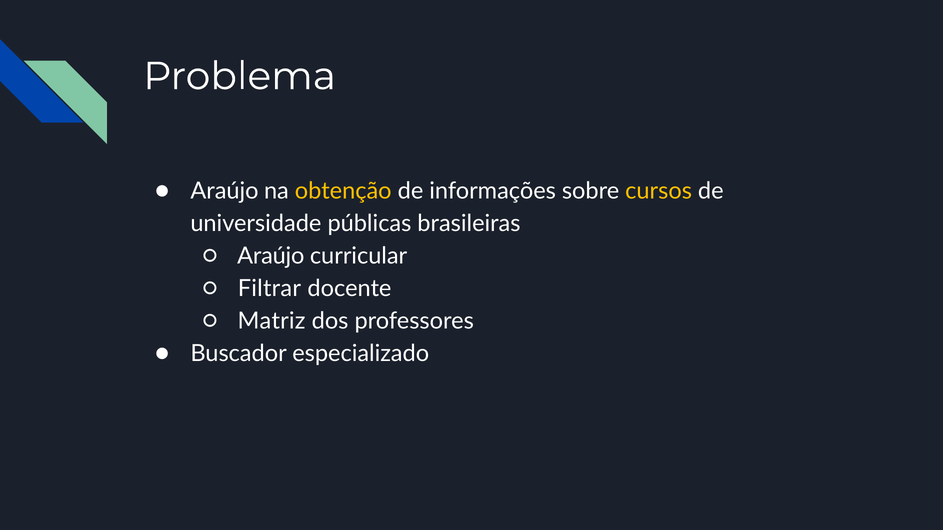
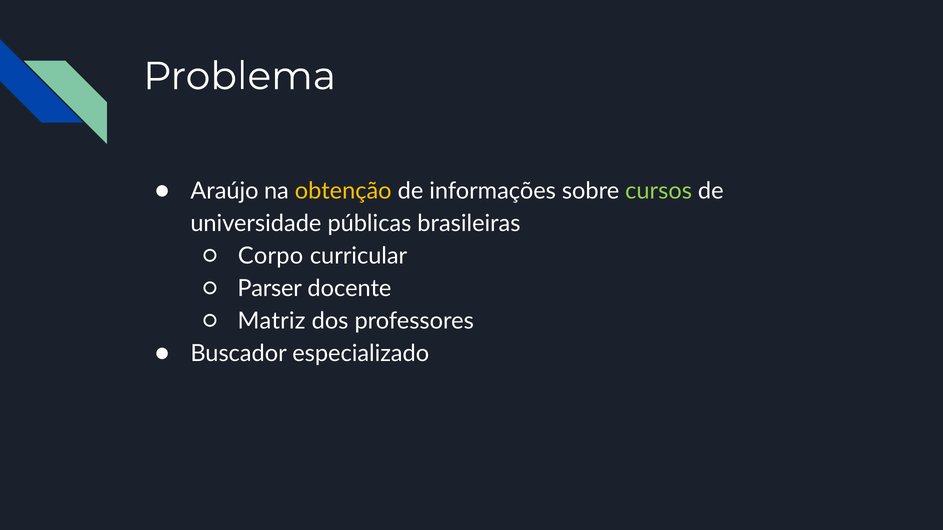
cursos colour: yellow -> light green
Araújo at (271, 256): Araújo -> Corpo
Filtrar: Filtrar -> Parser
